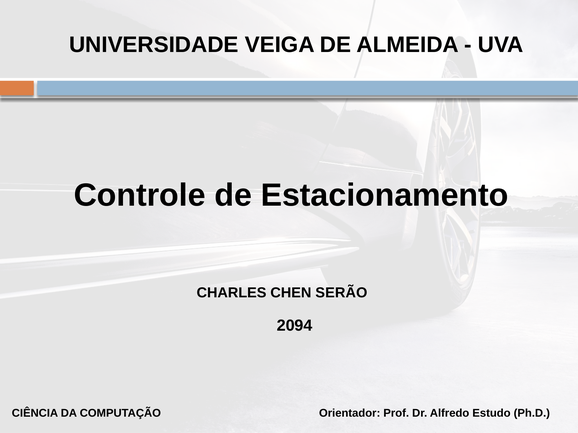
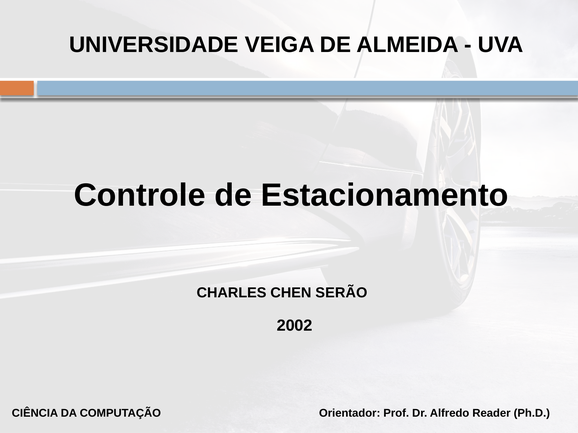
2094: 2094 -> 2002
Estudo: Estudo -> Reader
